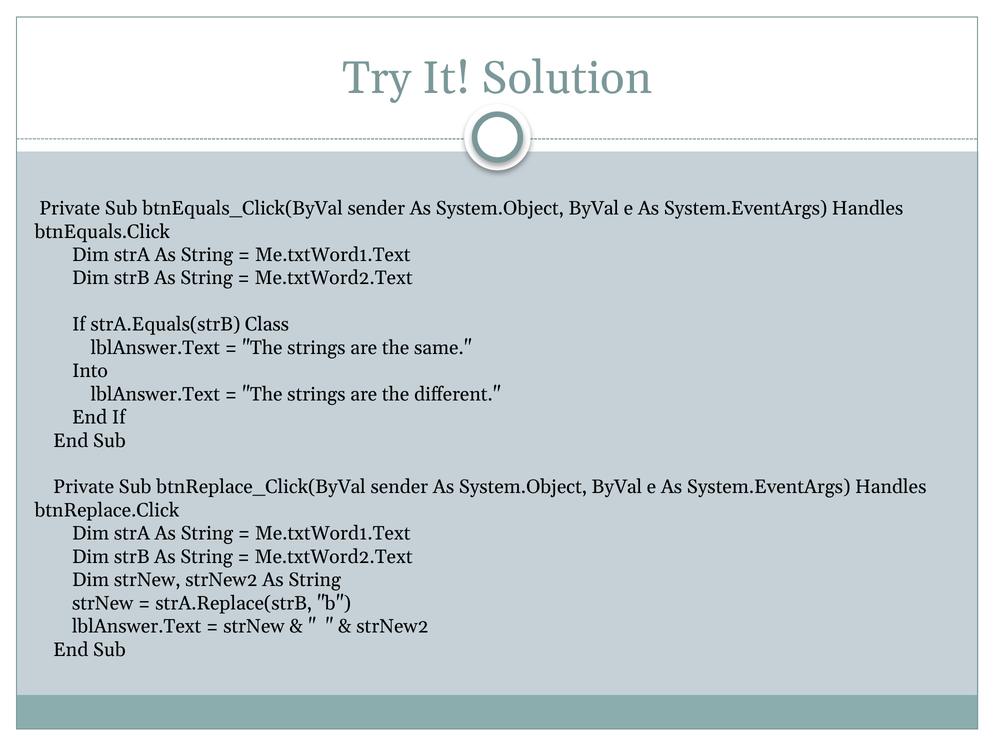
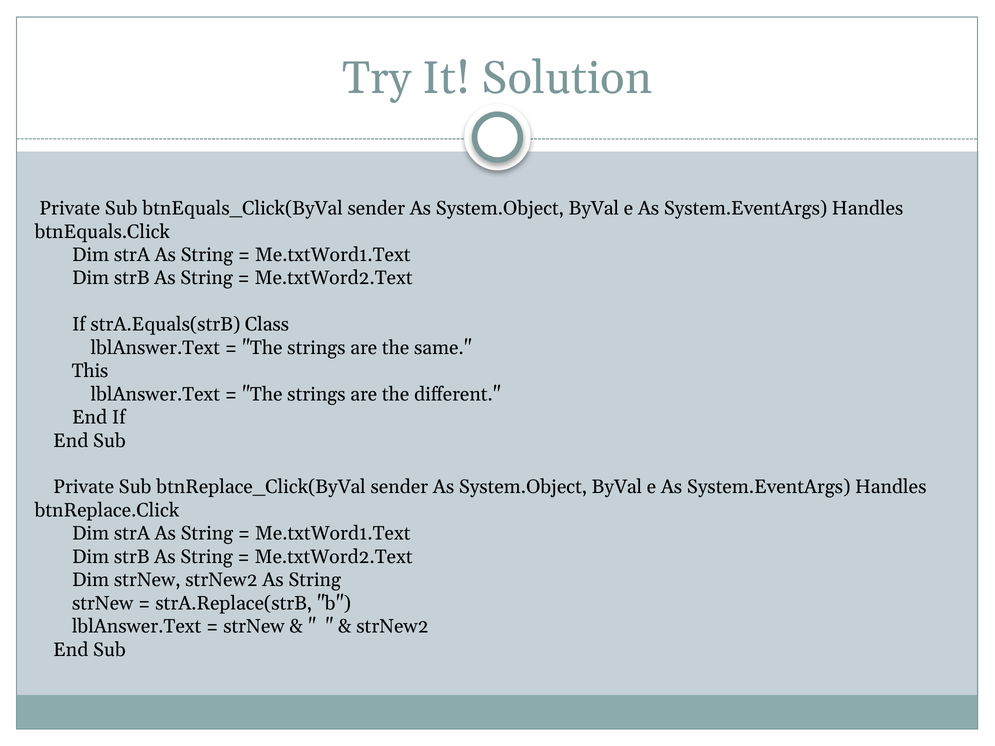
Into: Into -> This
